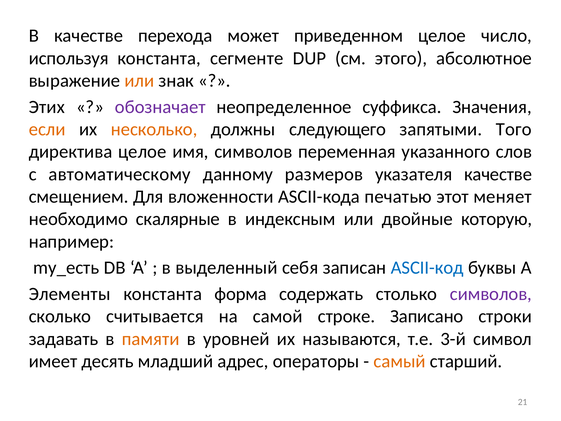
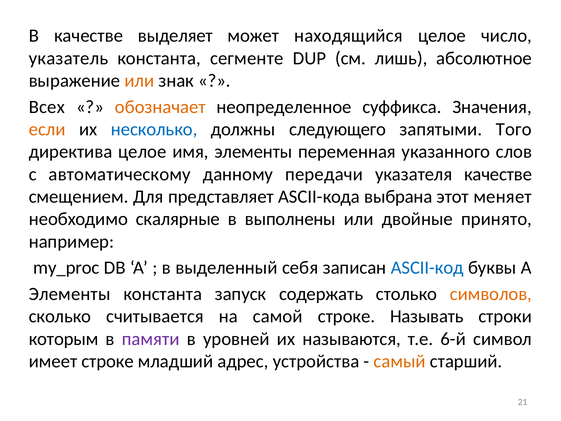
перехода: перехода -> выделяет
приведенном: приведенном -> находящийся
используя: используя -> указатель
этого: этого -> лишь
Этих: Этих -> Всех
обозначает colour: purple -> orange
несколько colour: orange -> blue
имя символов: символов -> элементы
размеров: размеров -> передачи
вложенности: вложенности -> представляет
печатью: печатью -> выбрана
индексным: индексным -> выполнены
которую: которую -> принято
my_есть: my_есть -> my_proc
форма: форма -> запуск
символов at (491, 294) colour: purple -> orange
Записано: Записано -> Называть
задавать: задавать -> которым
памяти colour: orange -> purple
3-й: 3-й -> 6-й
имеет десять: десять -> строке
операторы: операторы -> устройства
